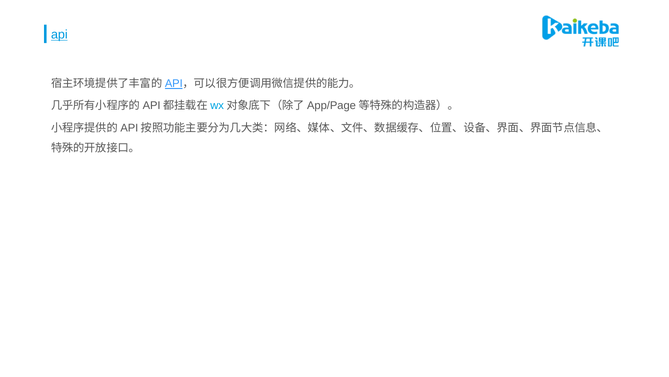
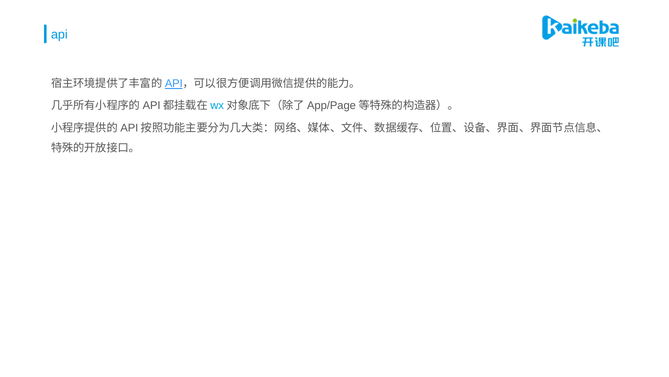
api underline: present -> none
